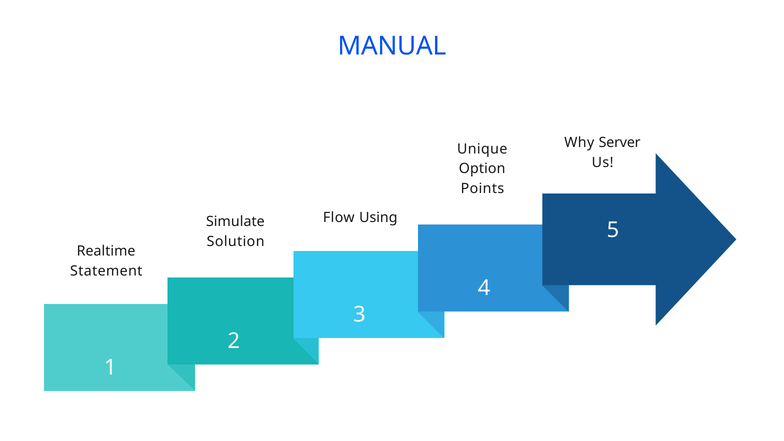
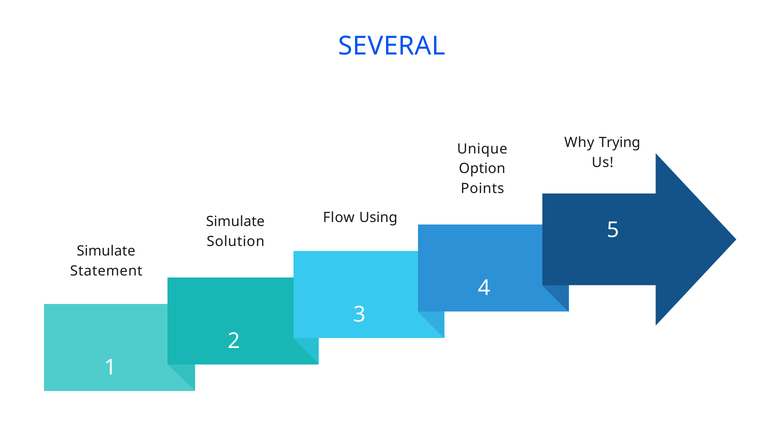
MANUAL: MANUAL -> SEVERAL
Server: Server -> Trying
Realtime at (106, 251): Realtime -> Simulate
